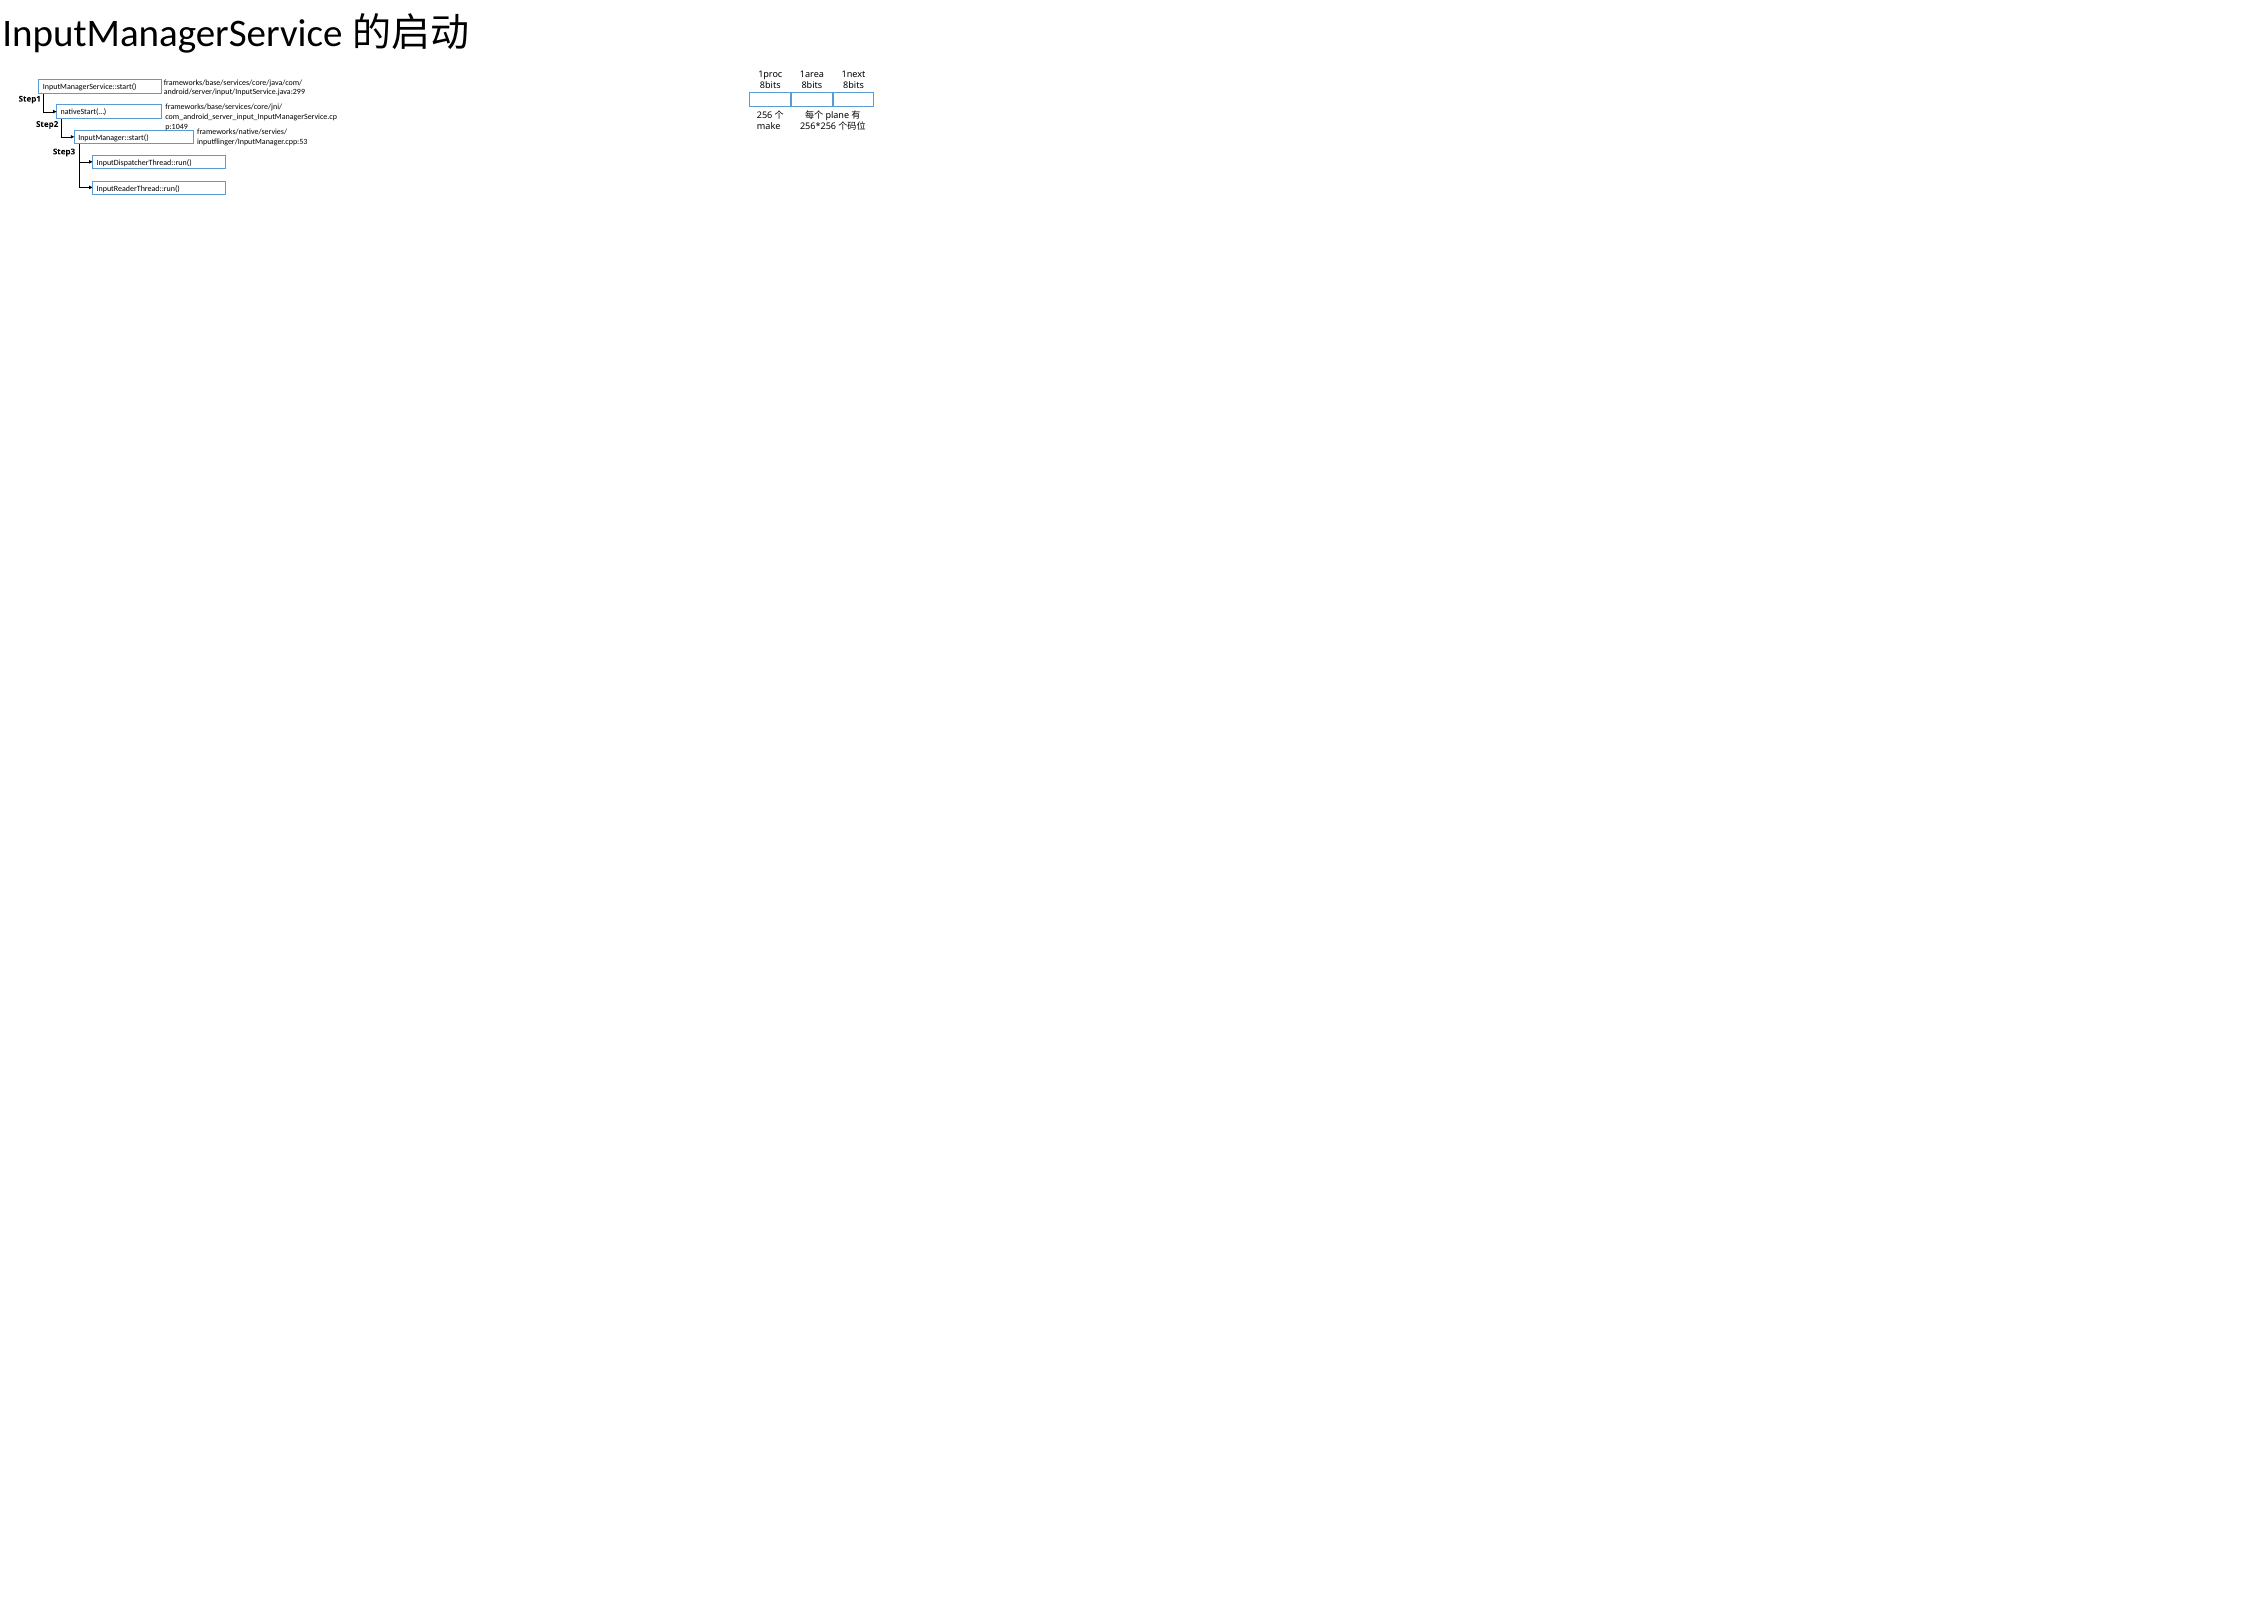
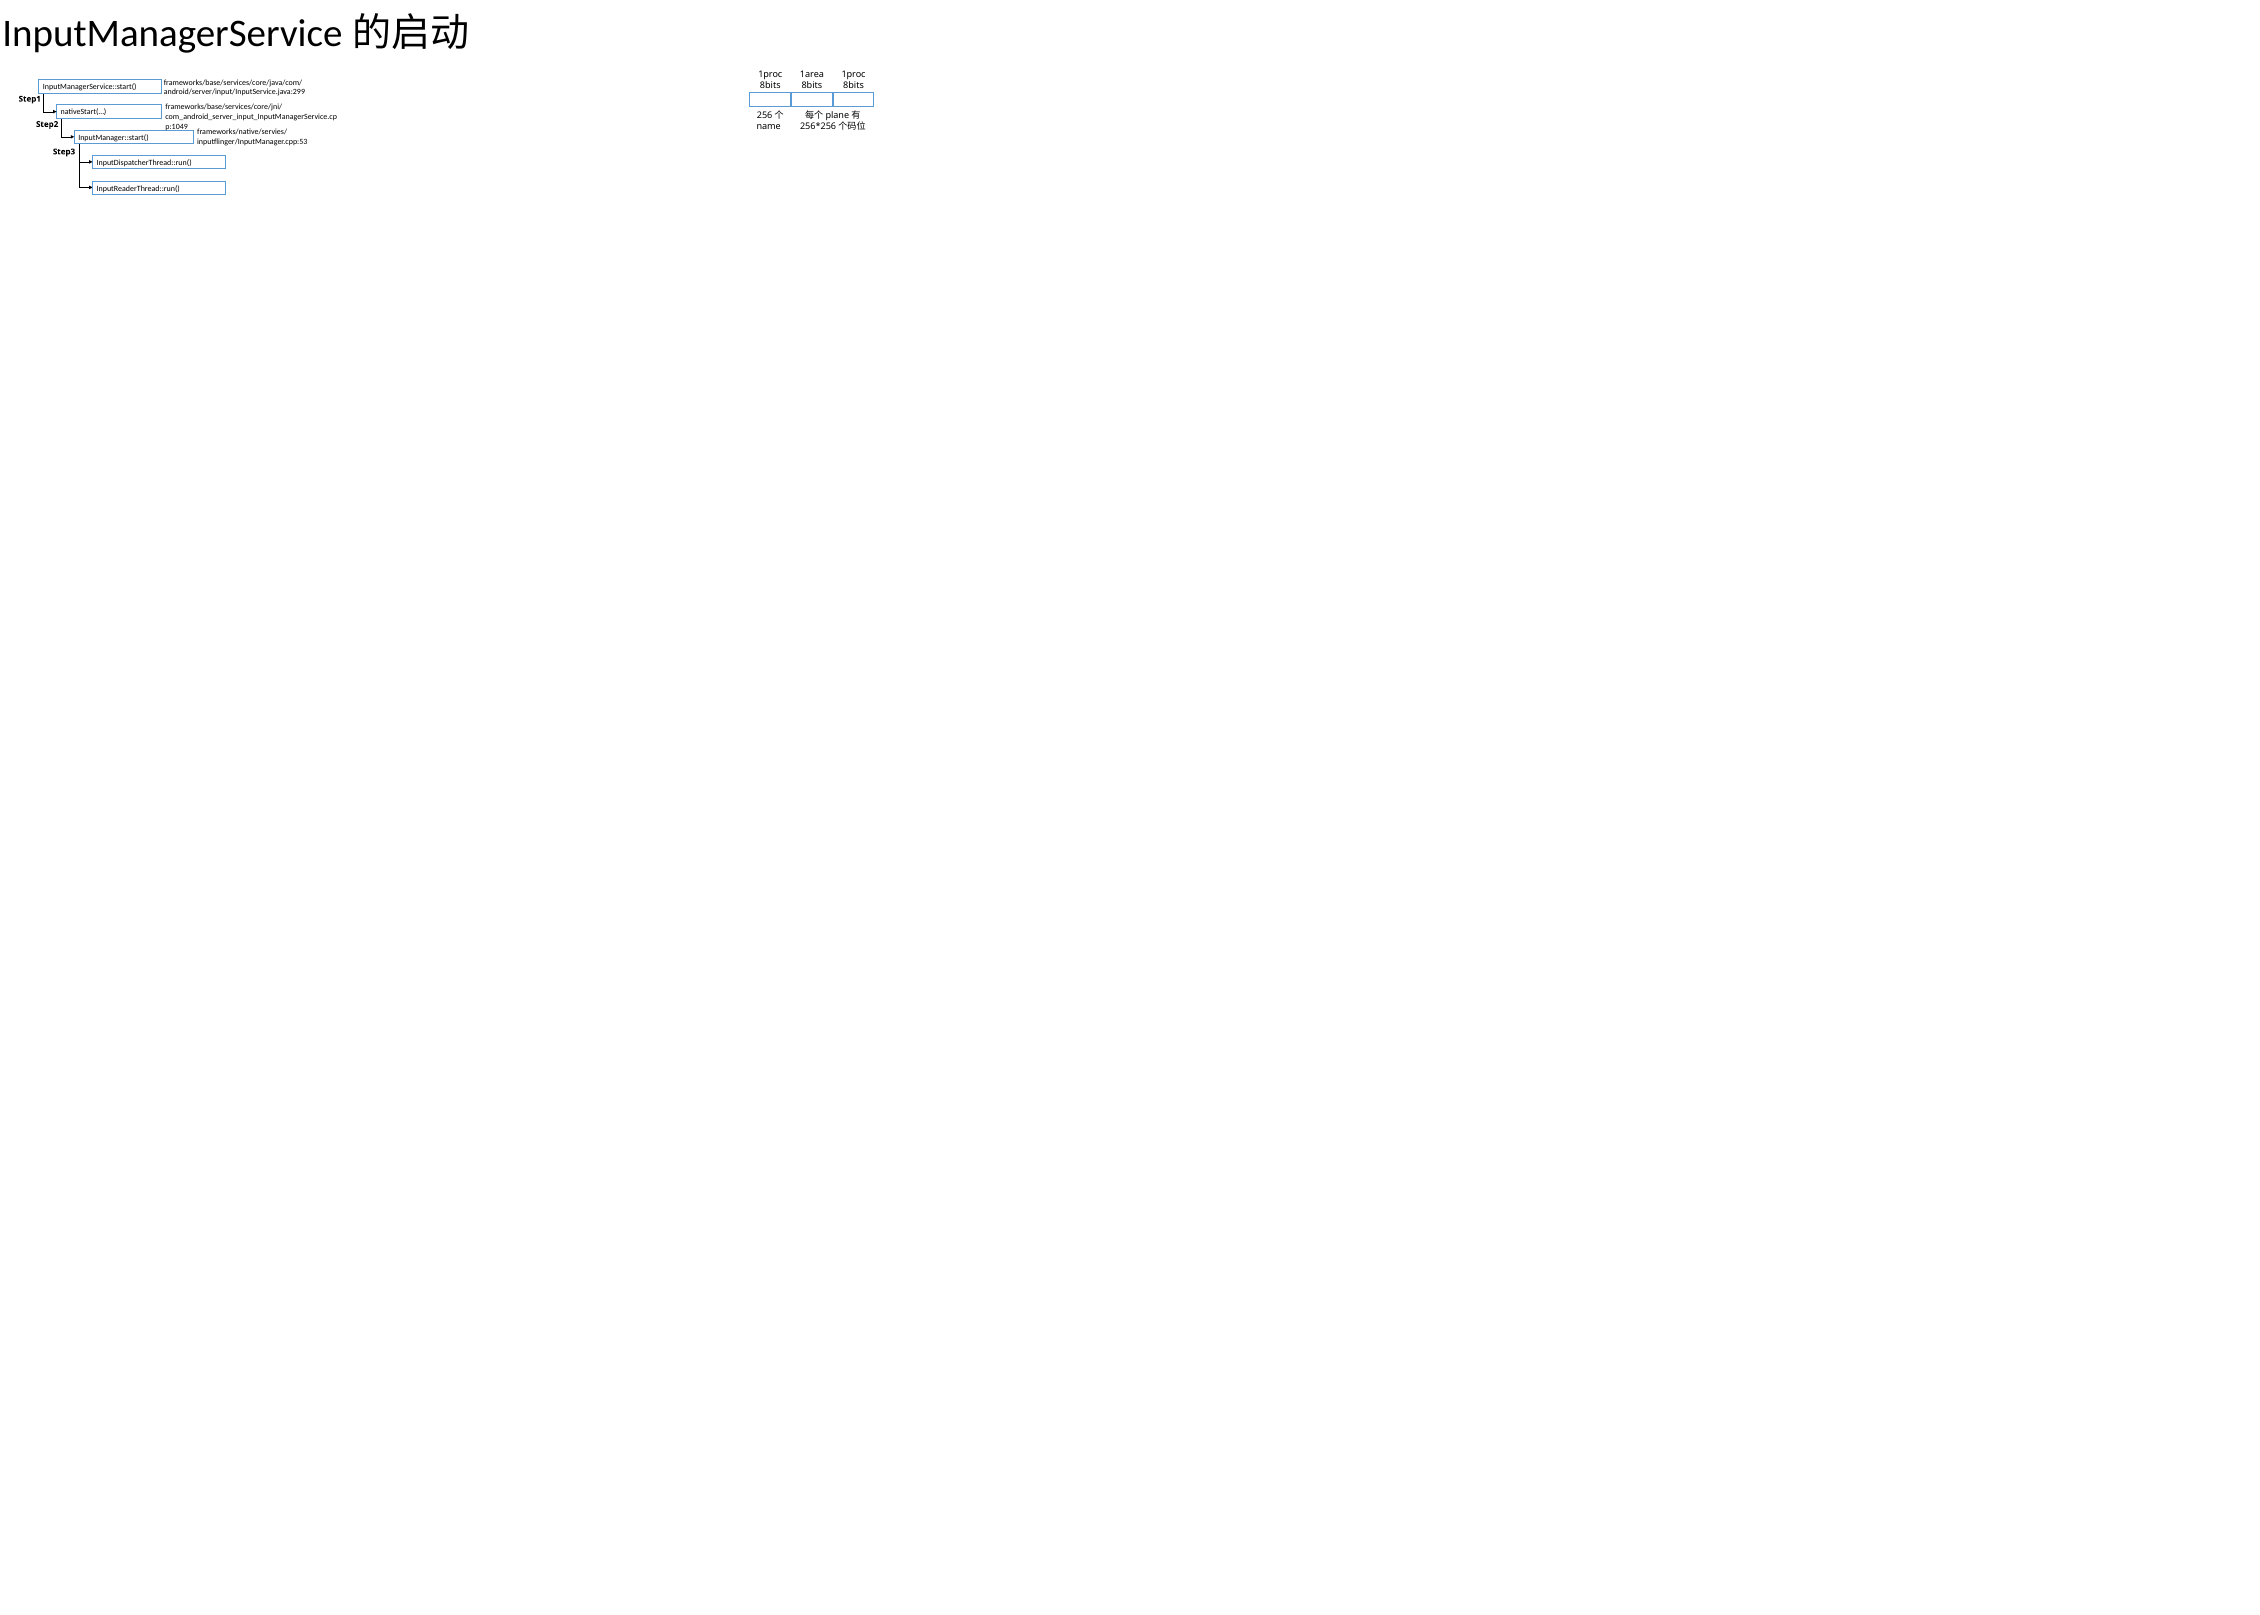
1next at (854, 74): 1next -> 1proc
make: make -> name
